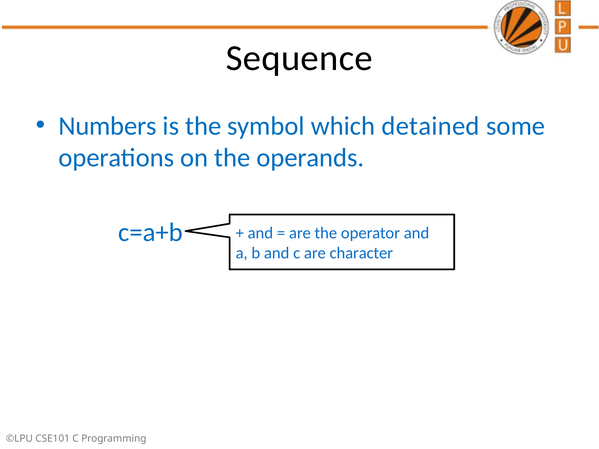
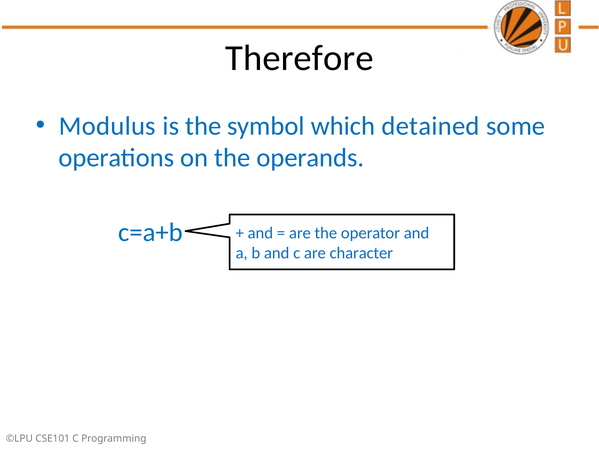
Sequence: Sequence -> Therefore
Numbers: Numbers -> Modulus
